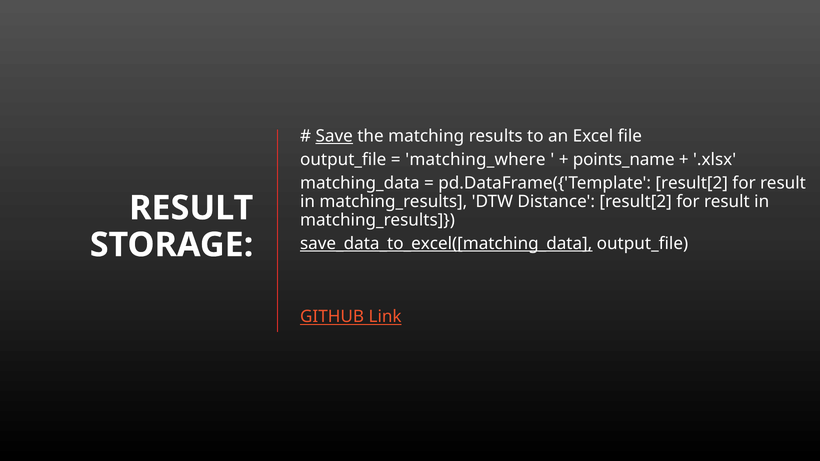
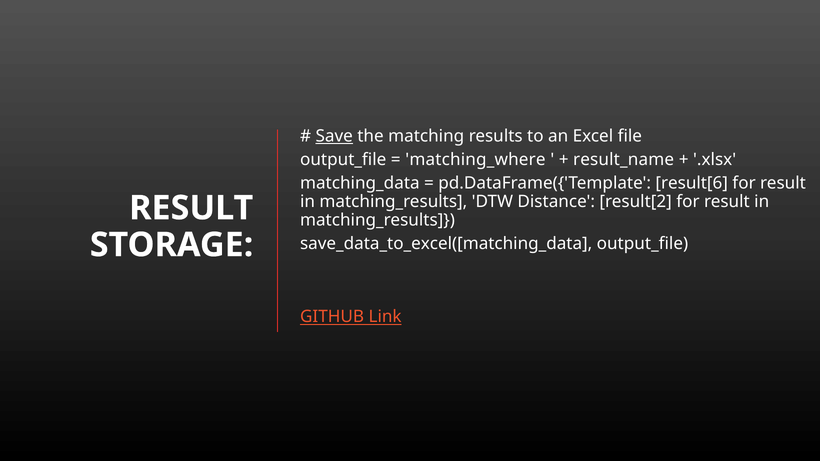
points_name: points_name -> result_name
pd.DataFrame({'Template result[2: result[2 -> result[6
save_data_to_excel([matching_data underline: present -> none
